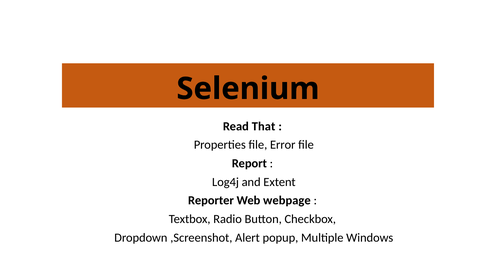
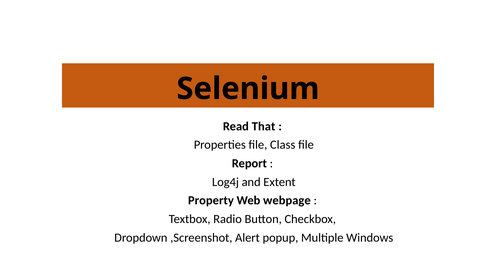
Error: Error -> Class
Reporter: Reporter -> Property
